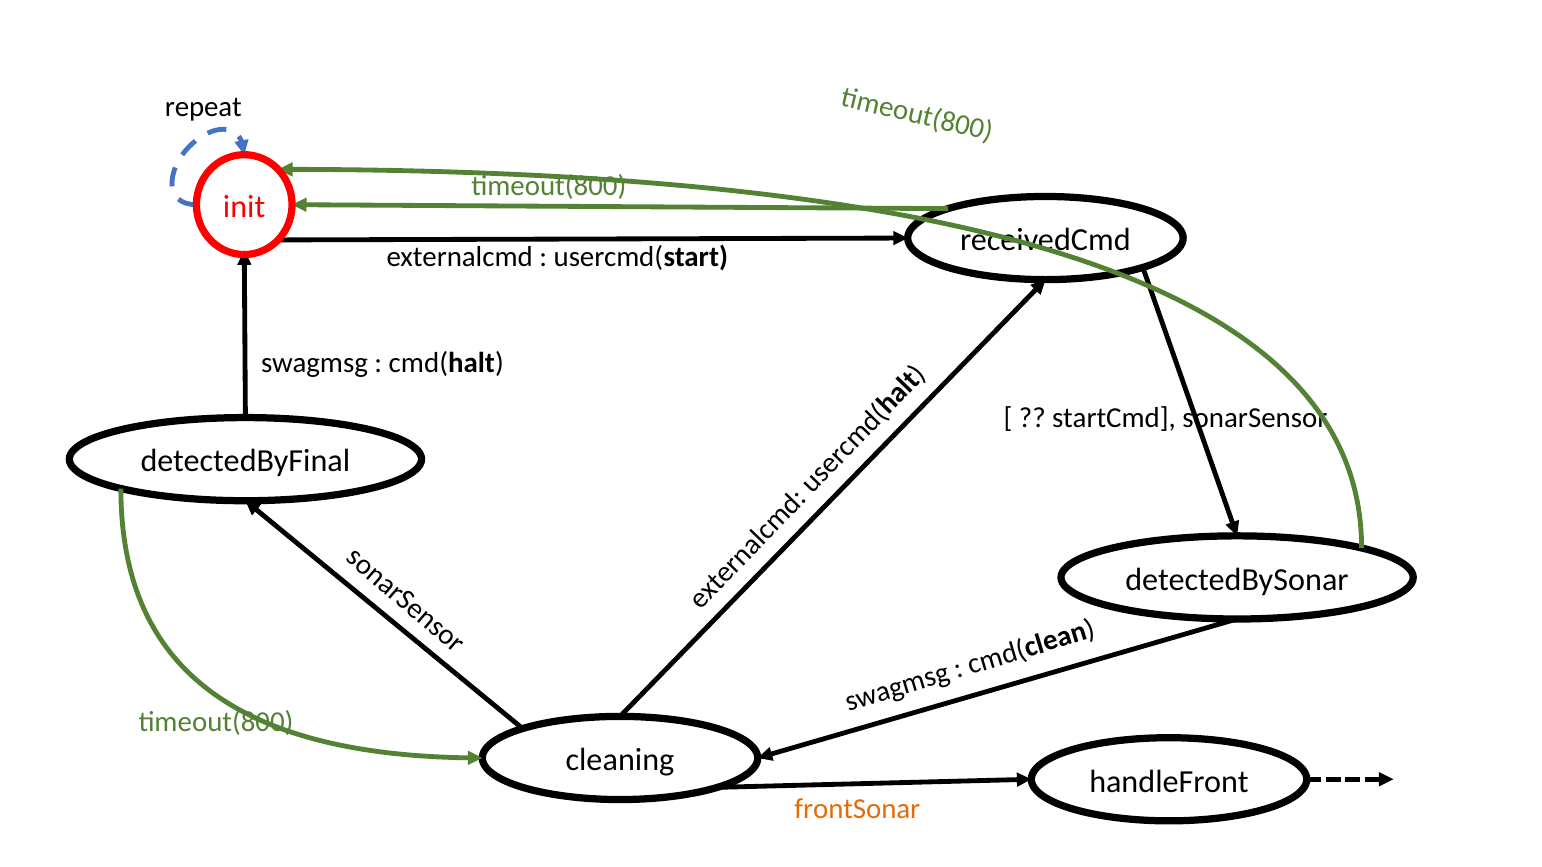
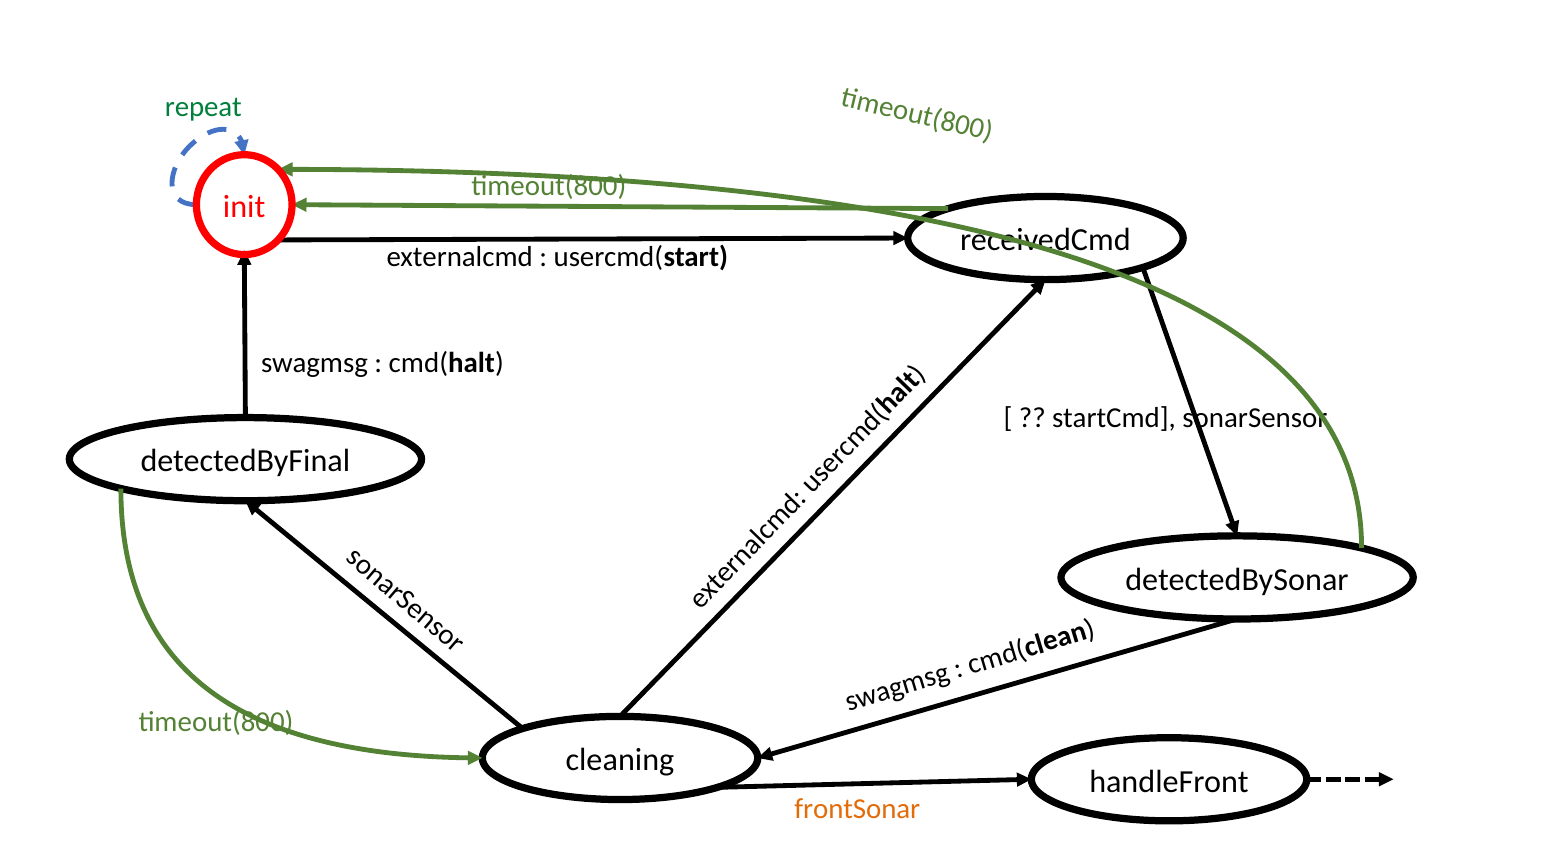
repeat colour: black -> green
